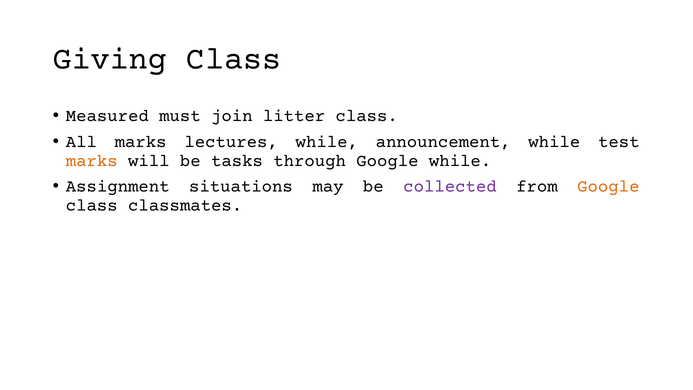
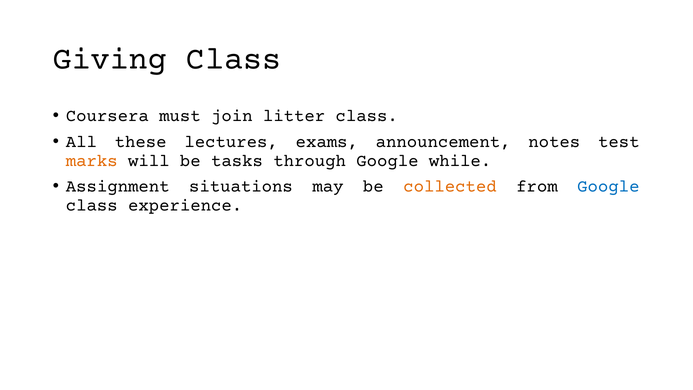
Measured: Measured -> Coursera
All marks: marks -> these
lectures while: while -> exams
announcement while: while -> notes
collected colour: purple -> orange
Google at (608, 186) colour: orange -> blue
classmates: classmates -> experience
